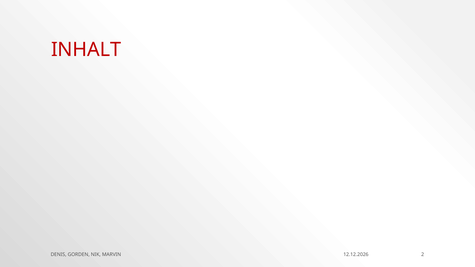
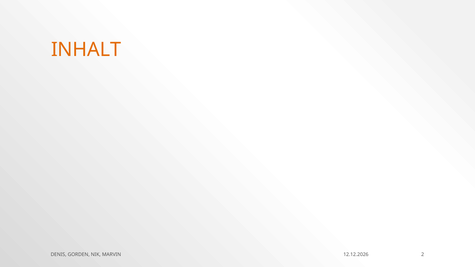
INHALT colour: red -> orange
